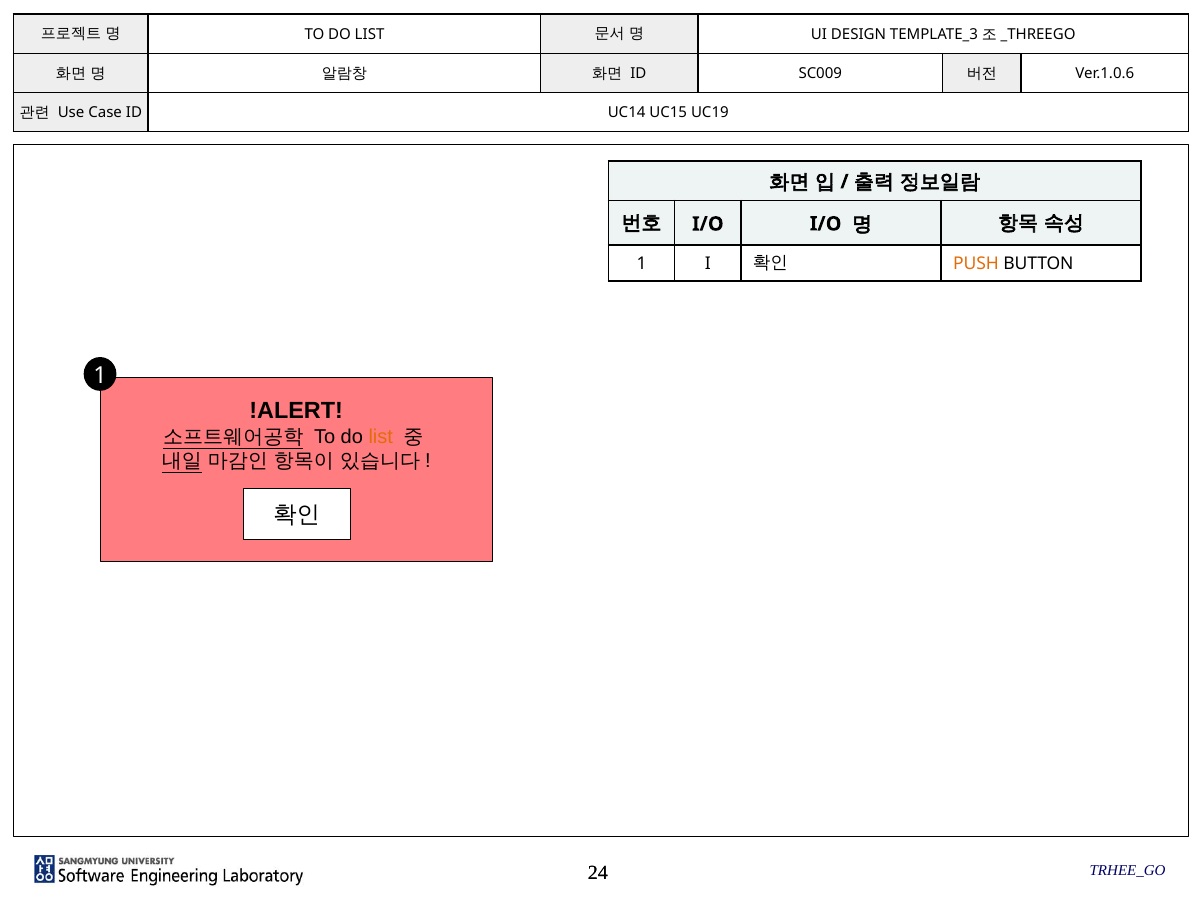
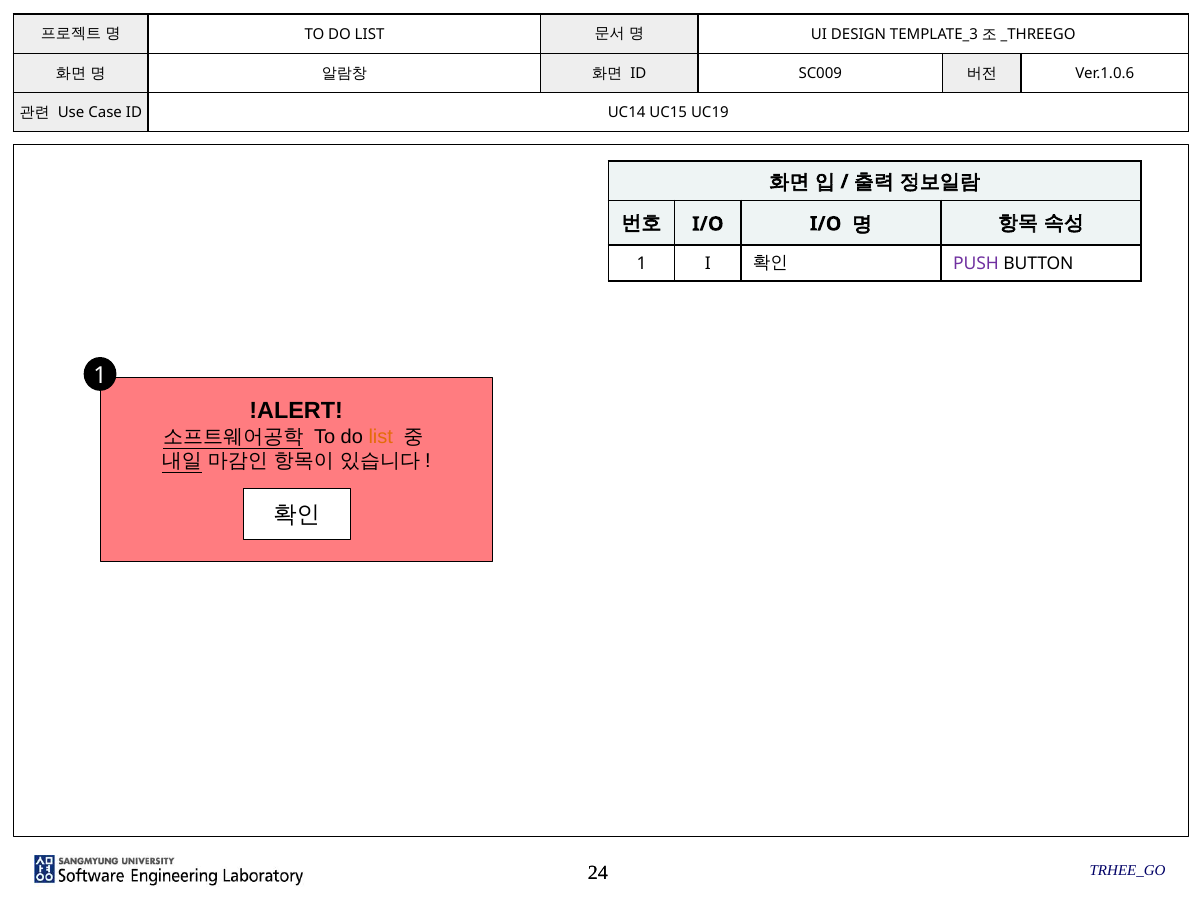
PUSH colour: orange -> purple
